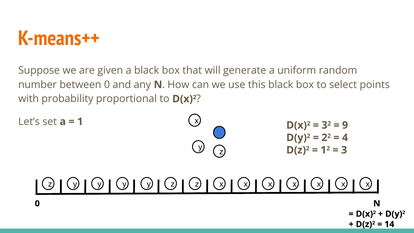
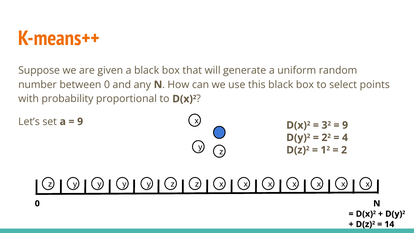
1 at (80, 122): 1 -> 9
3: 3 -> 2
